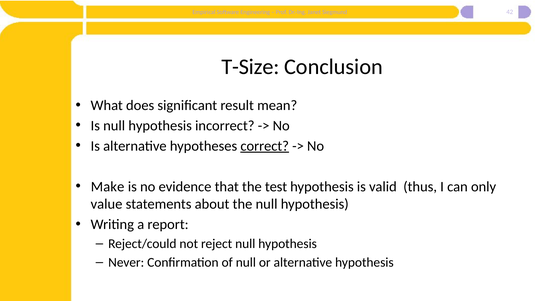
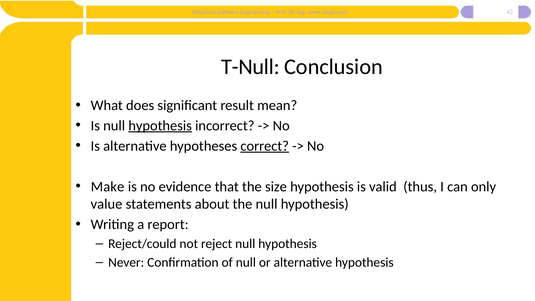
T-Size: T-Size -> T-Null
hypothesis at (160, 126) underline: none -> present
test: test -> size
